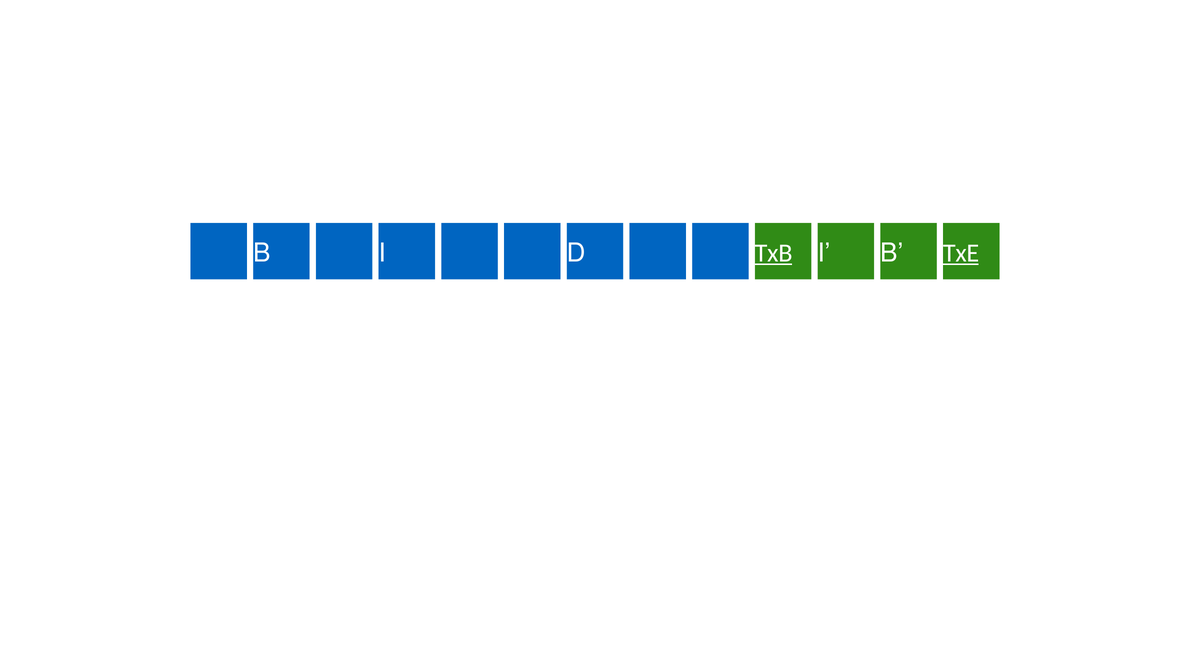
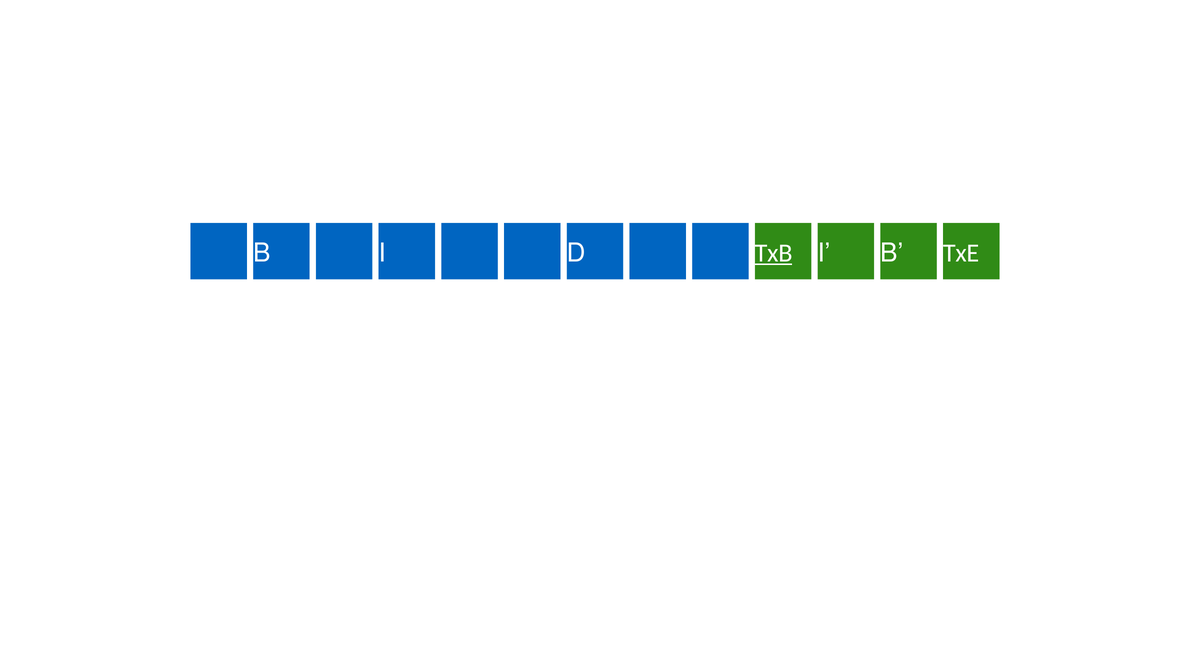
TxE underline: present -> none
